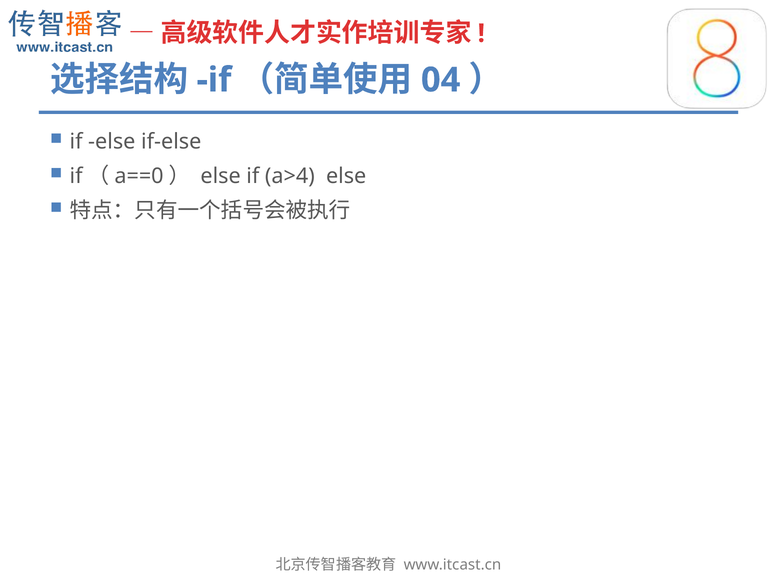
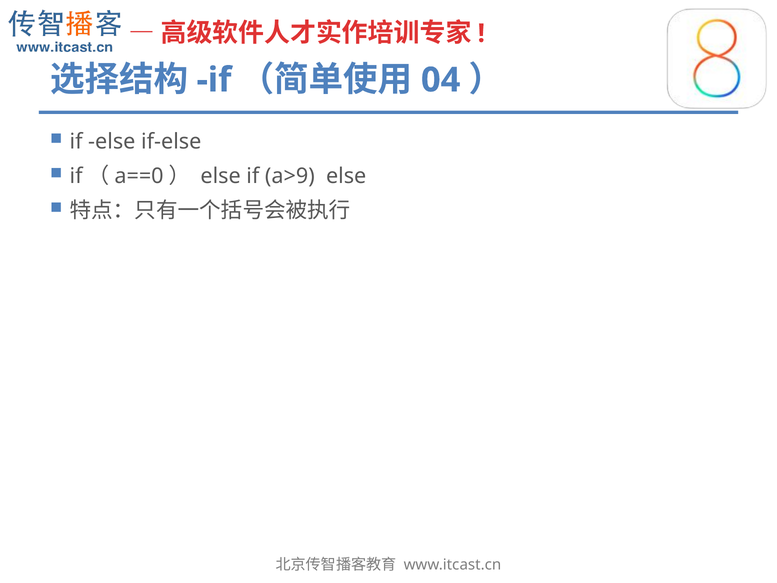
a>4: a>4 -> a>9
